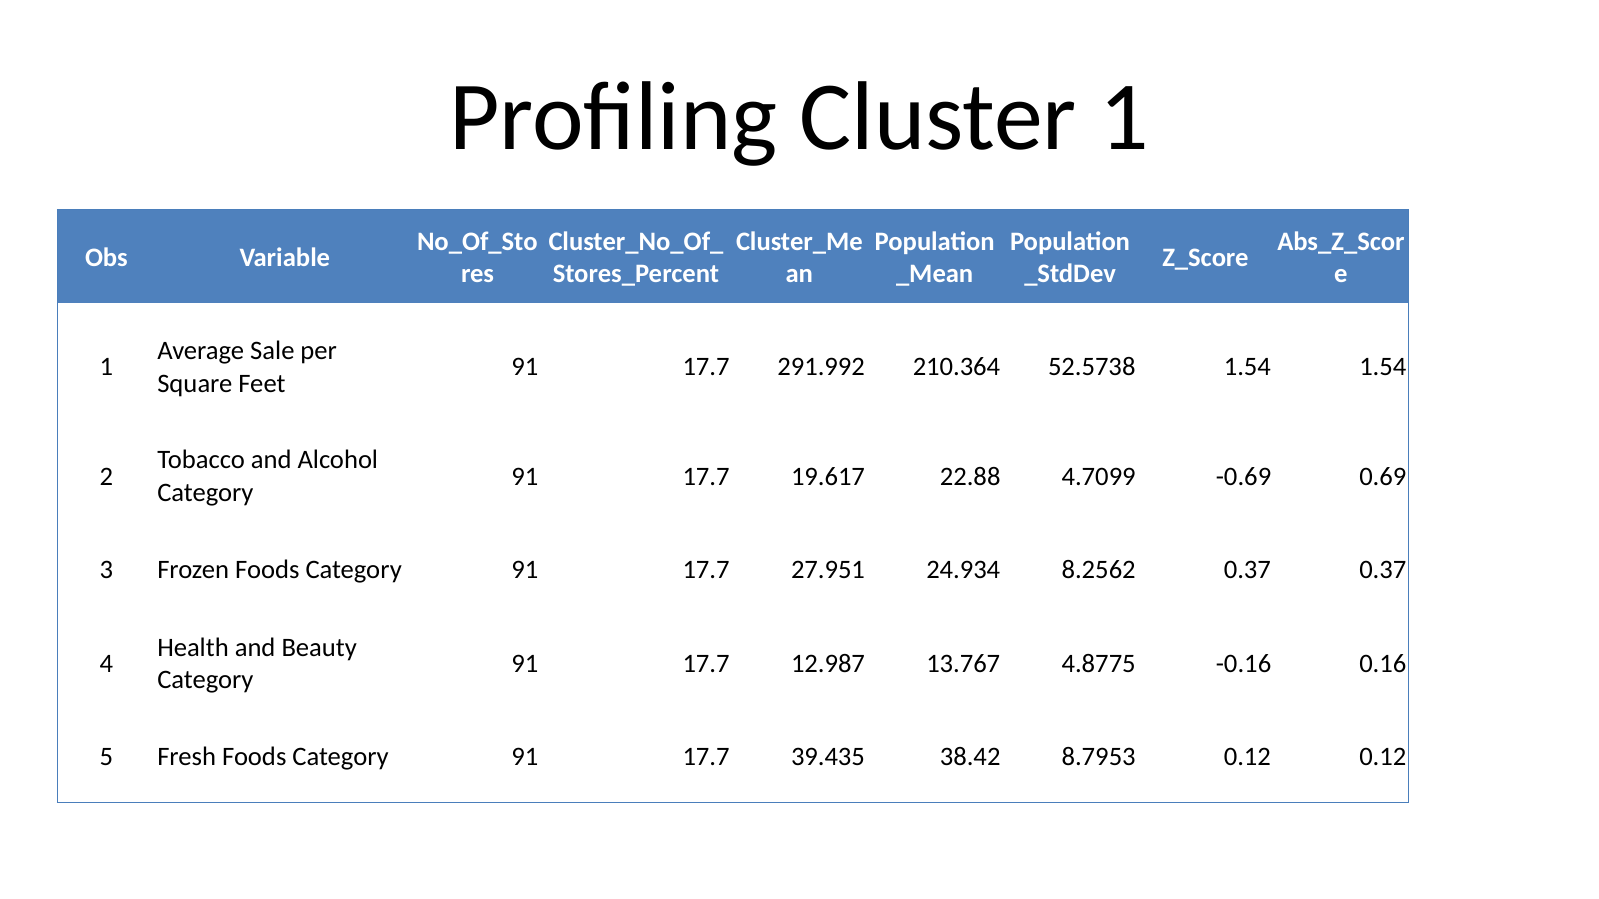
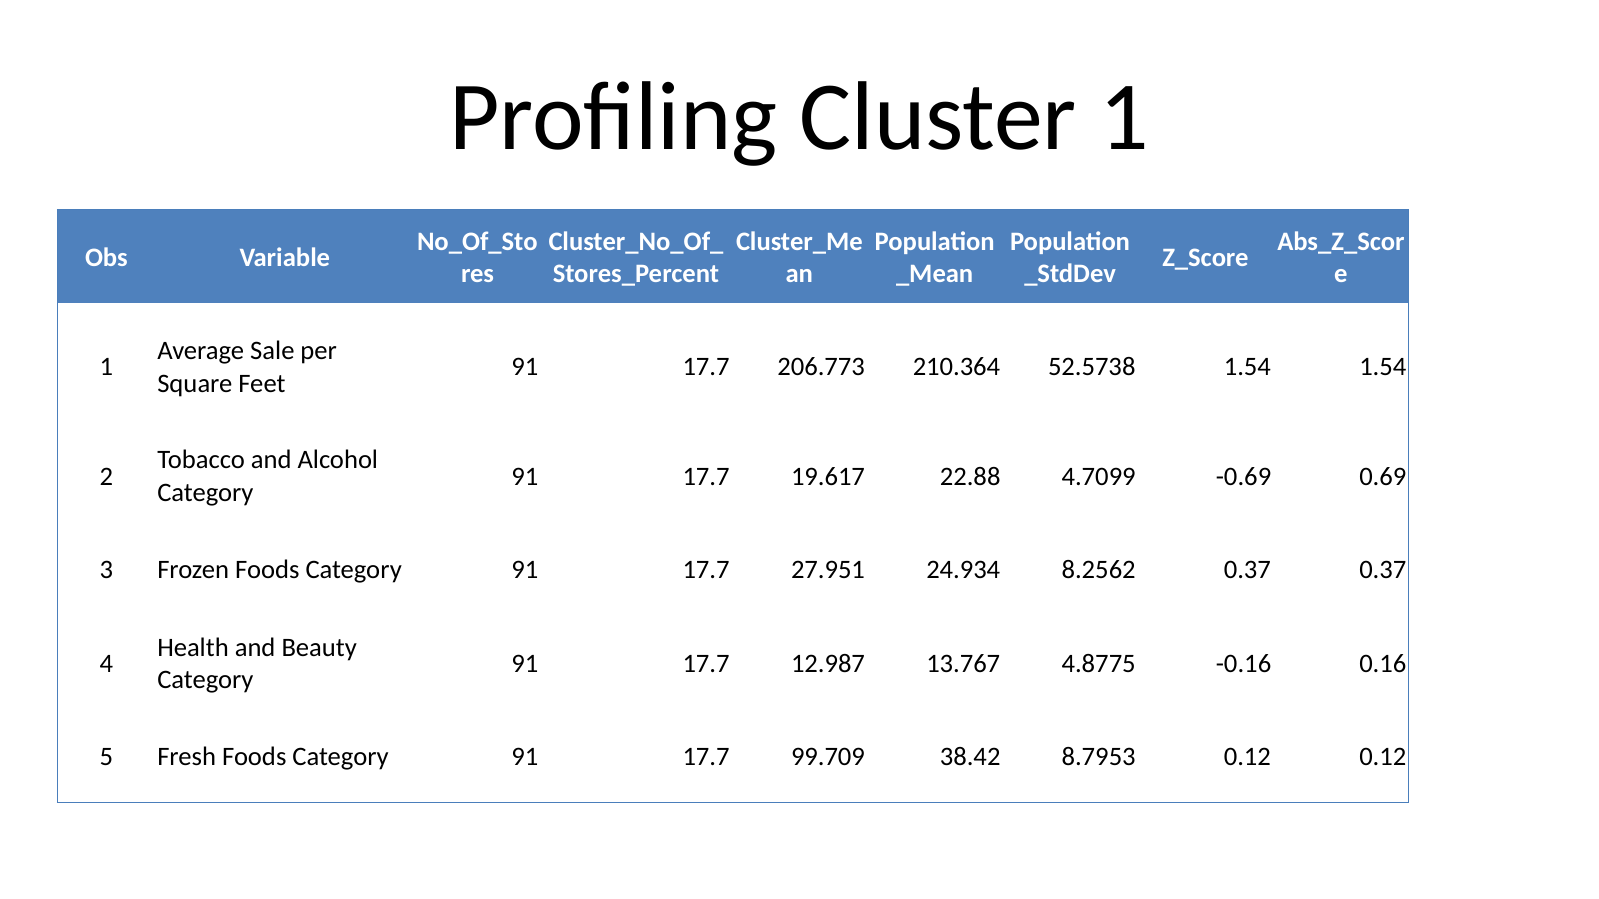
291.992: 291.992 -> 206.773
39.435: 39.435 -> 99.709
